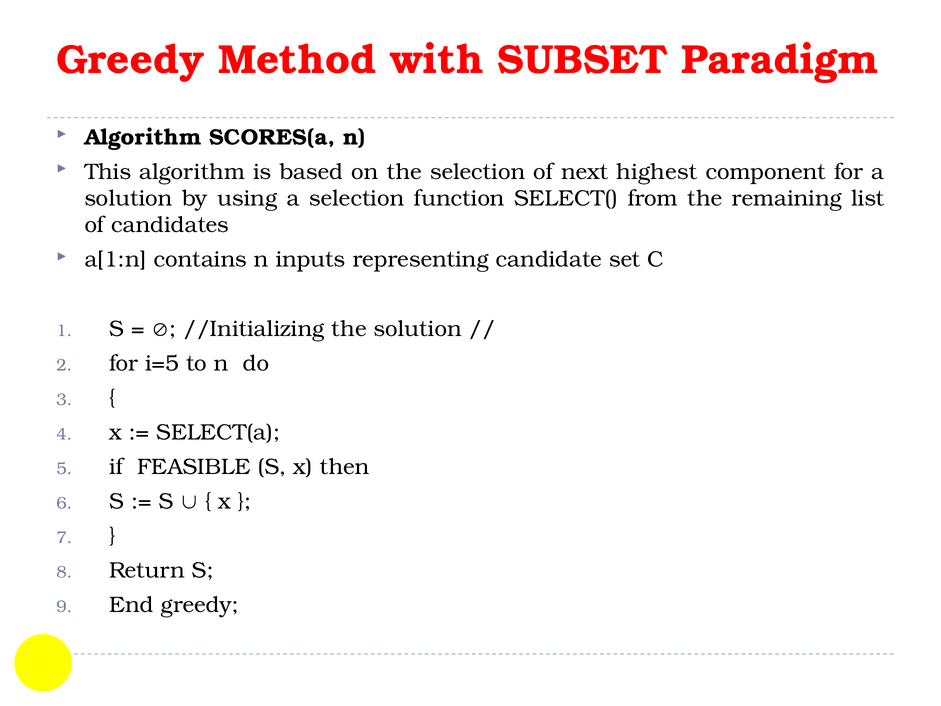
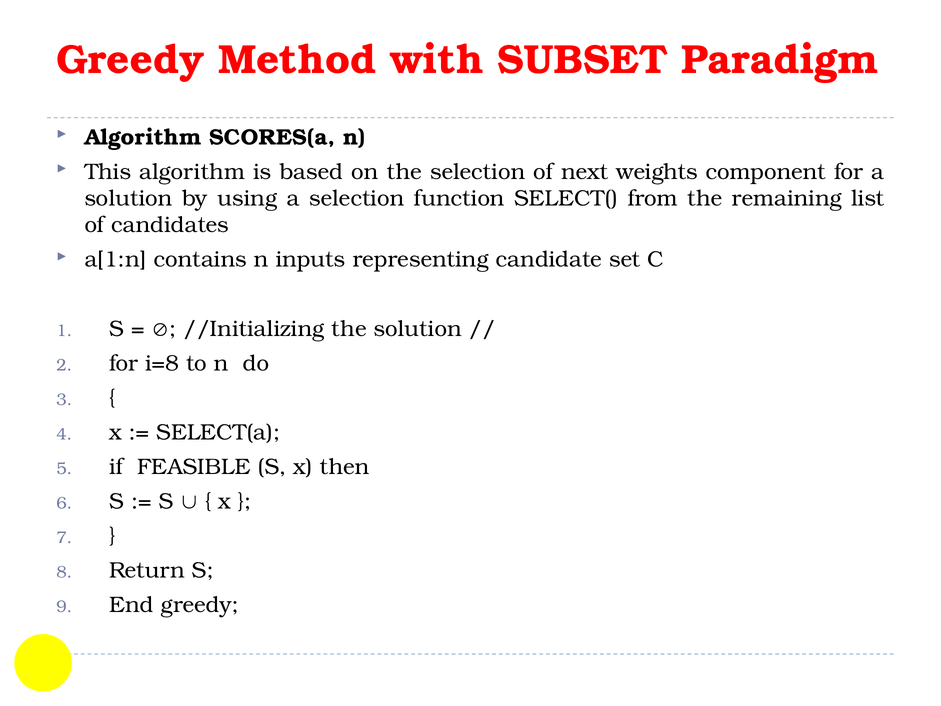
highest: highest -> weights
i=5: i=5 -> i=8
